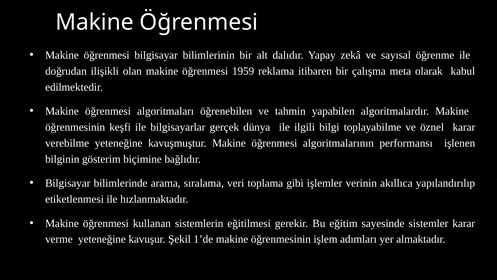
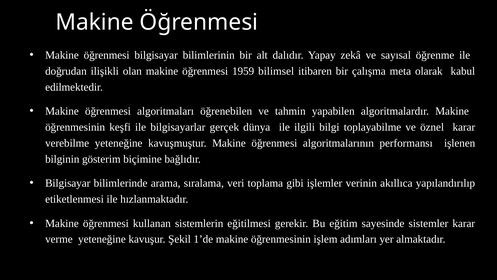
reklama: reklama -> bilimsel
